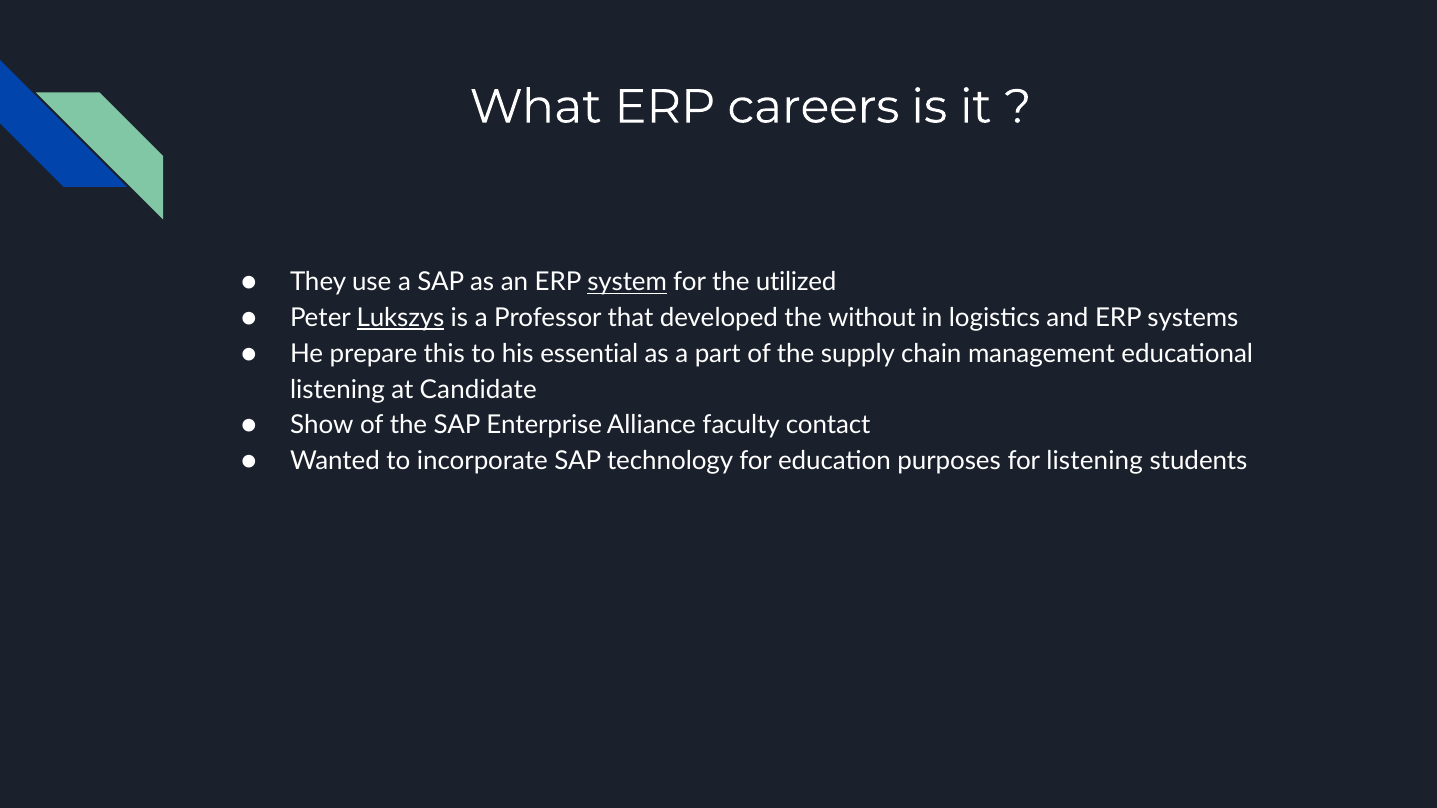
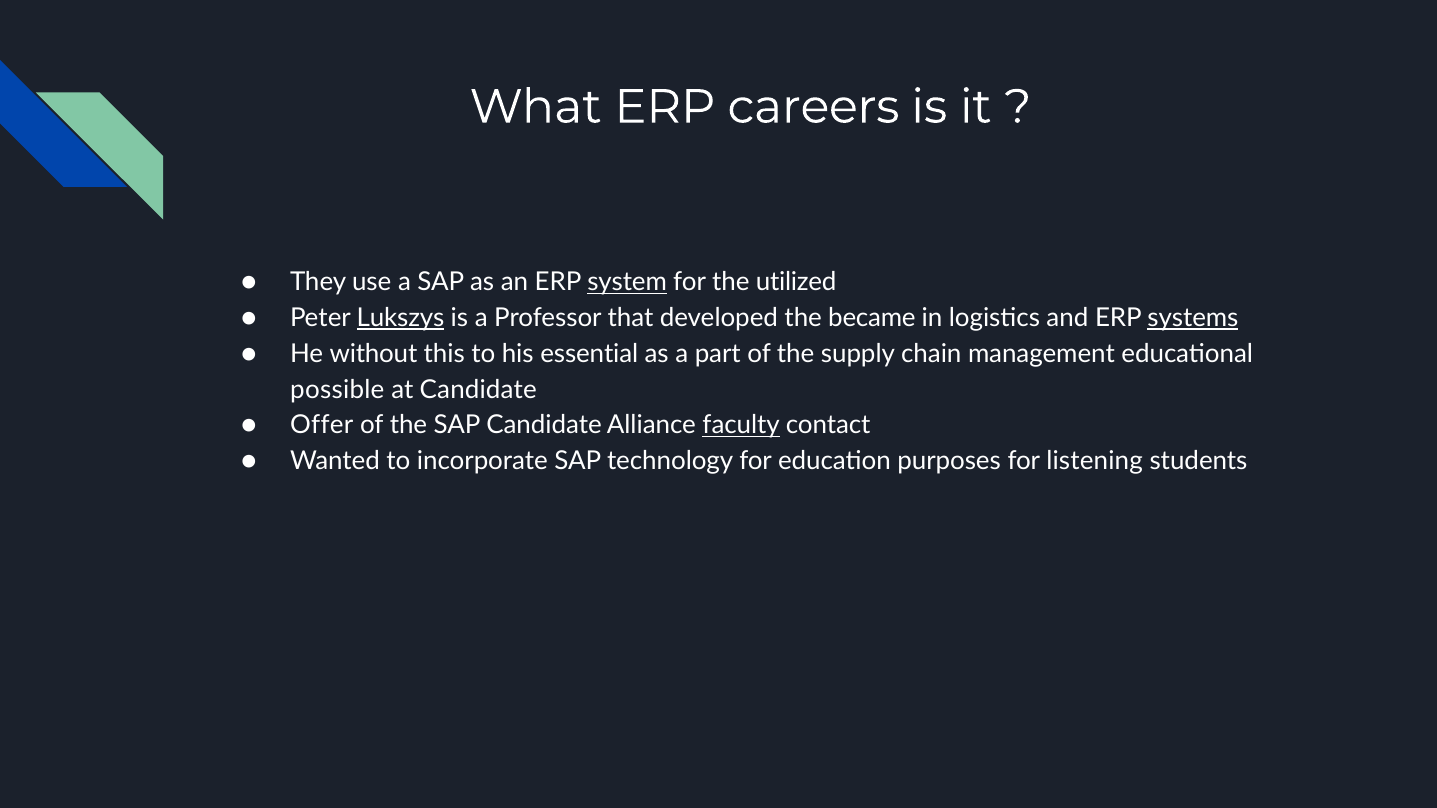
without: without -> became
systems underline: none -> present
prepare: prepare -> without
listening at (337, 390): listening -> possible
Show: Show -> Offer
SAP Enterprise: Enterprise -> Candidate
faculty underline: none -> present
